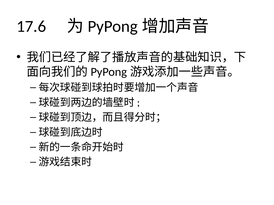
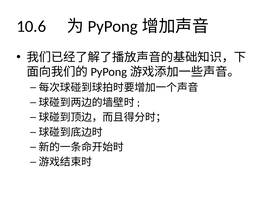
17.6: 17.6 -> 10.6
